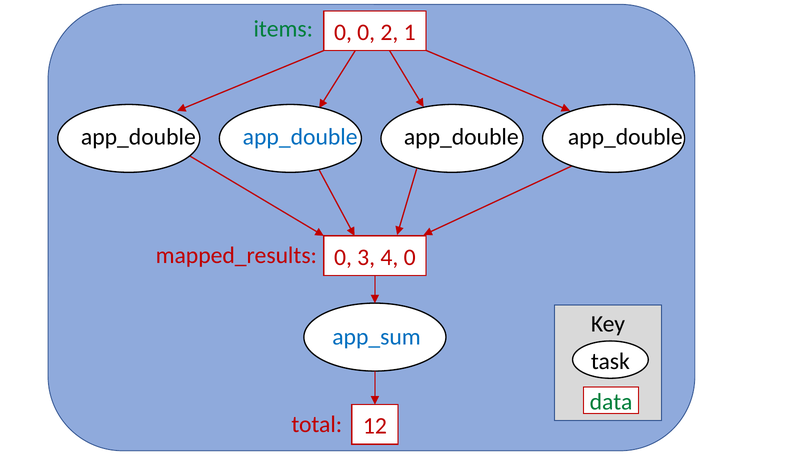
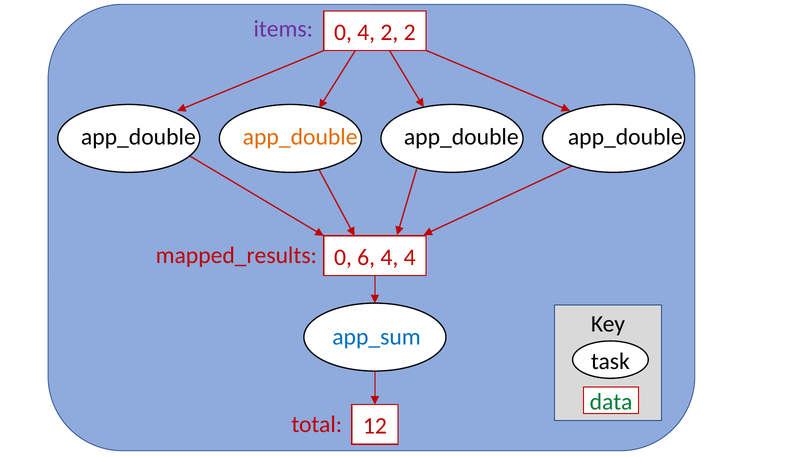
items colour: green -> purple
0 0: 0 -> 4
2 1: 1 -> 2
app_double at (300, 137) colour: blue -> orange
3: 3 -> 6
4 0: 0 -> 4
